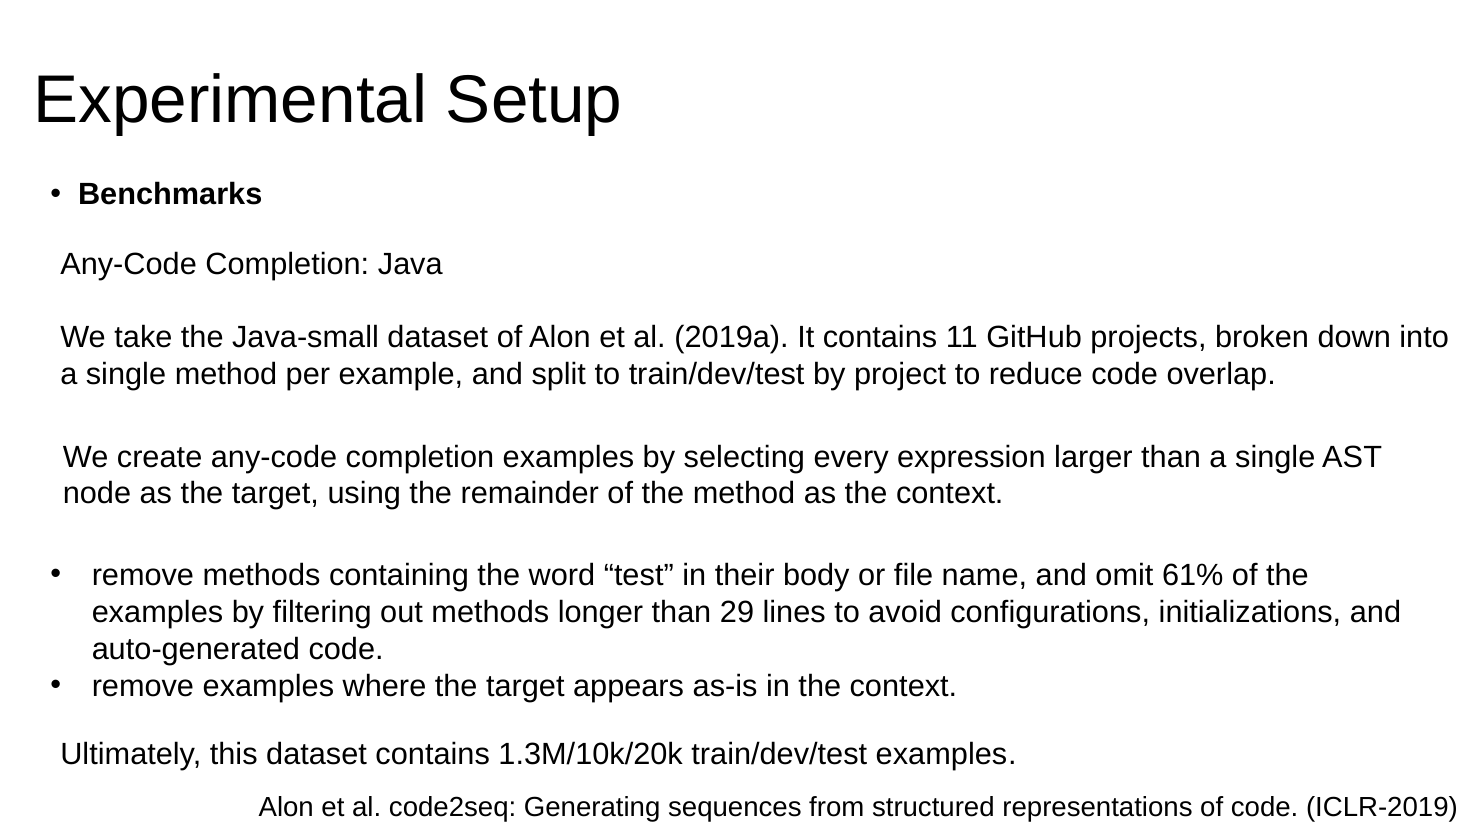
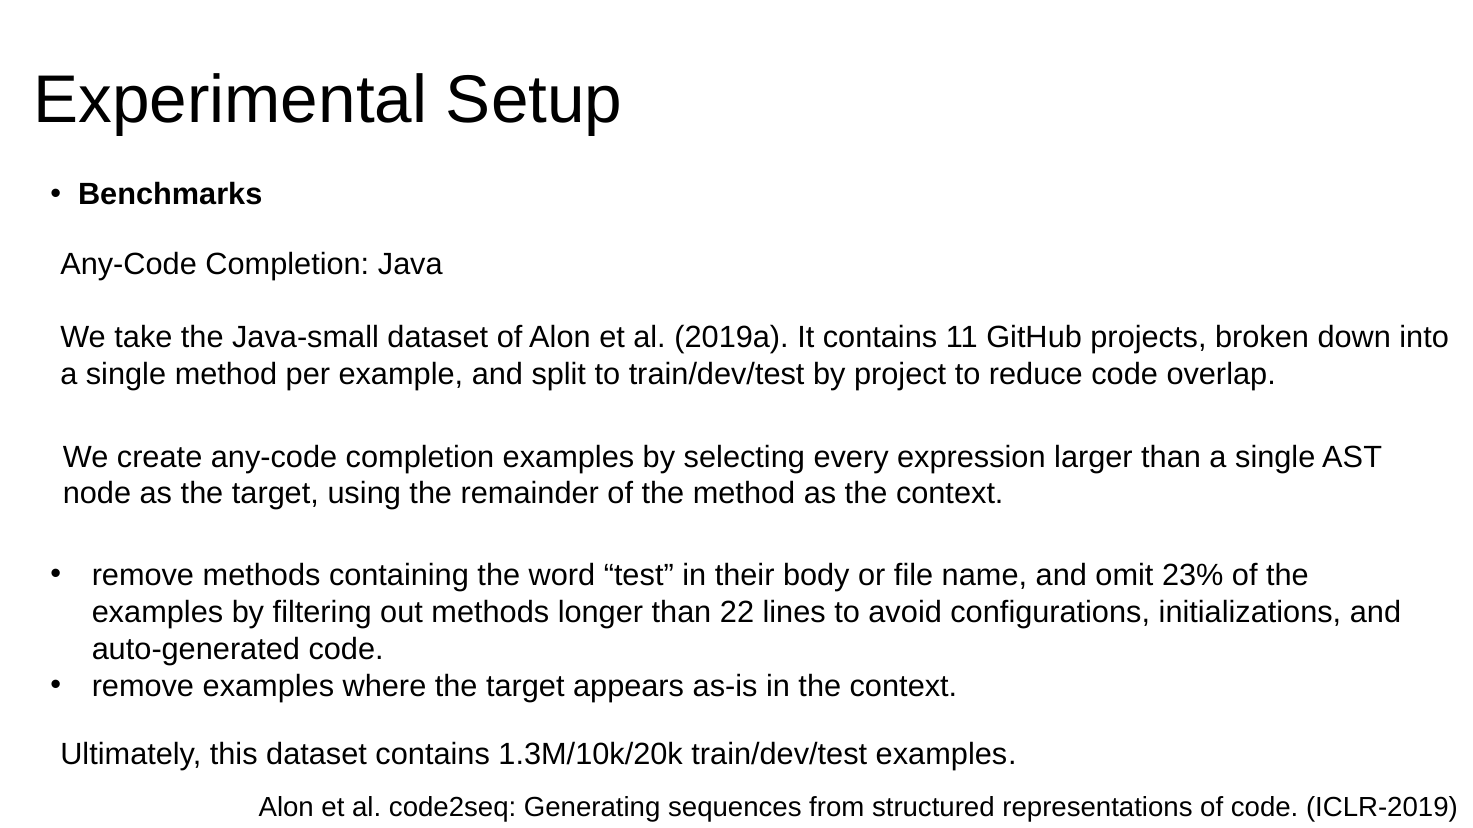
61%: 61% -> 23%
29: 29 -> 22
